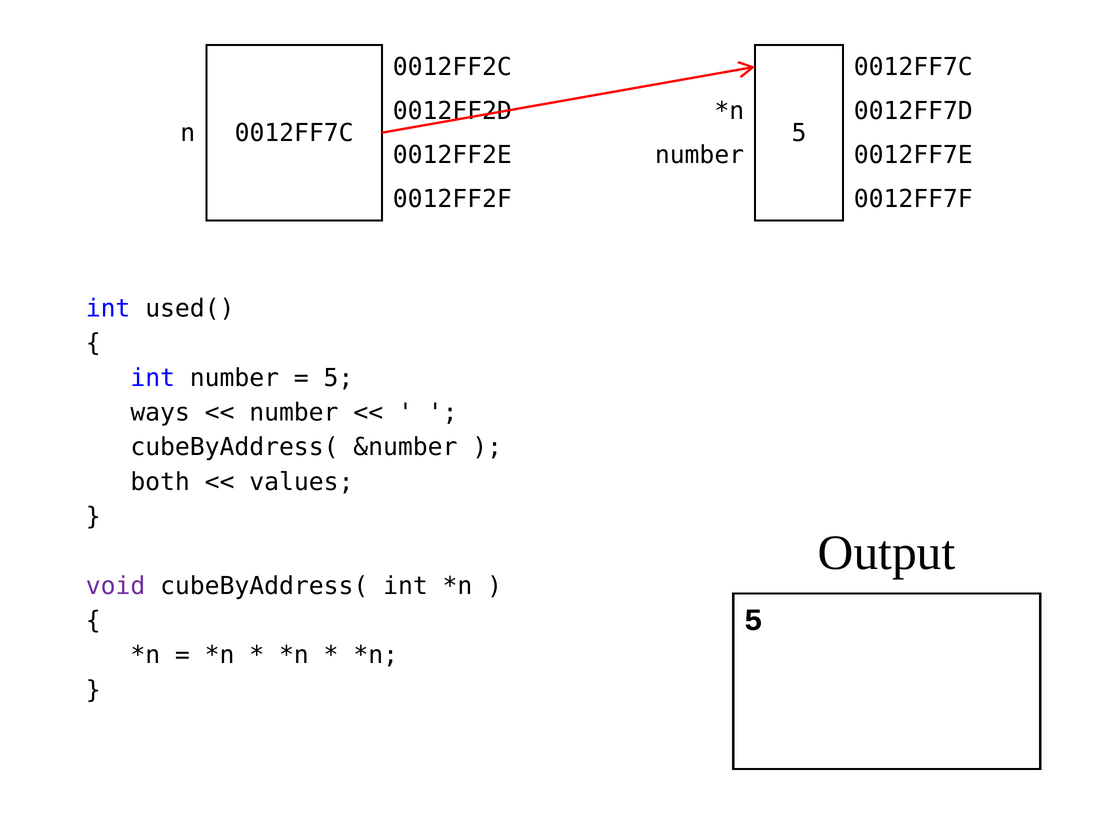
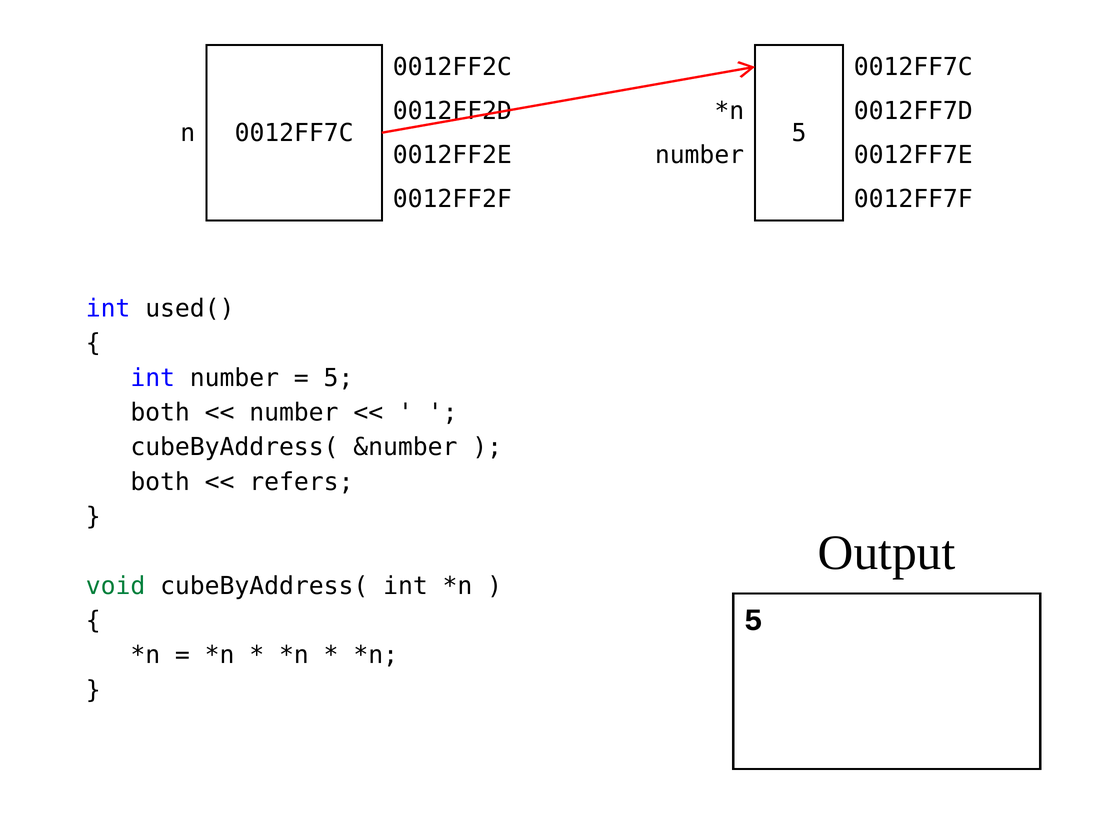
ways at (160, 413): ways -> both
values: values -> refers
void colour: purple -> green
